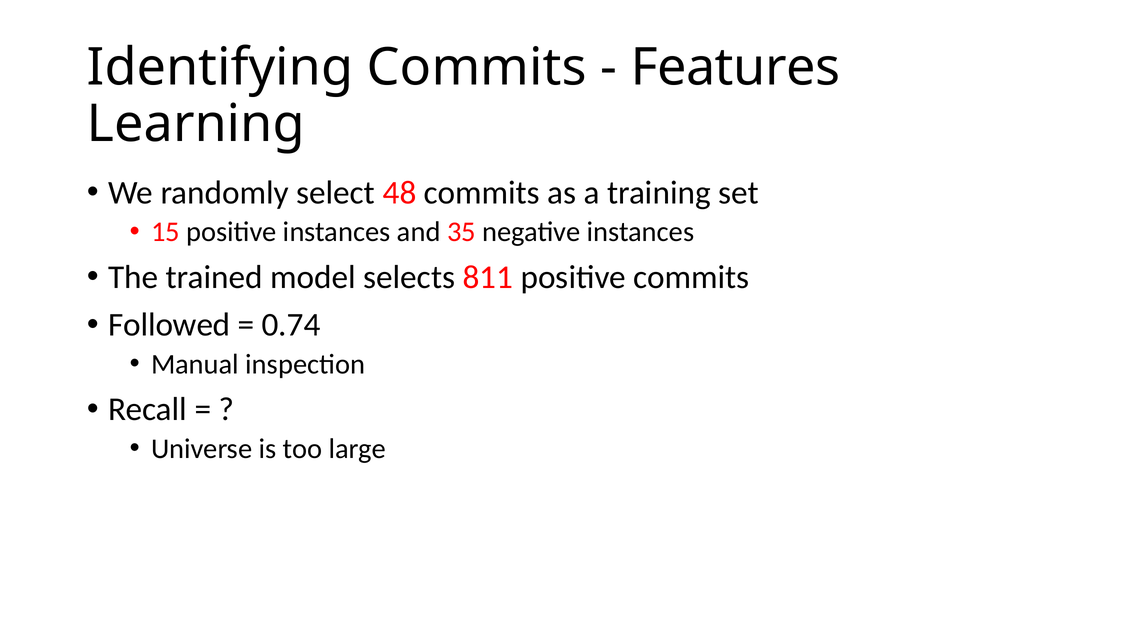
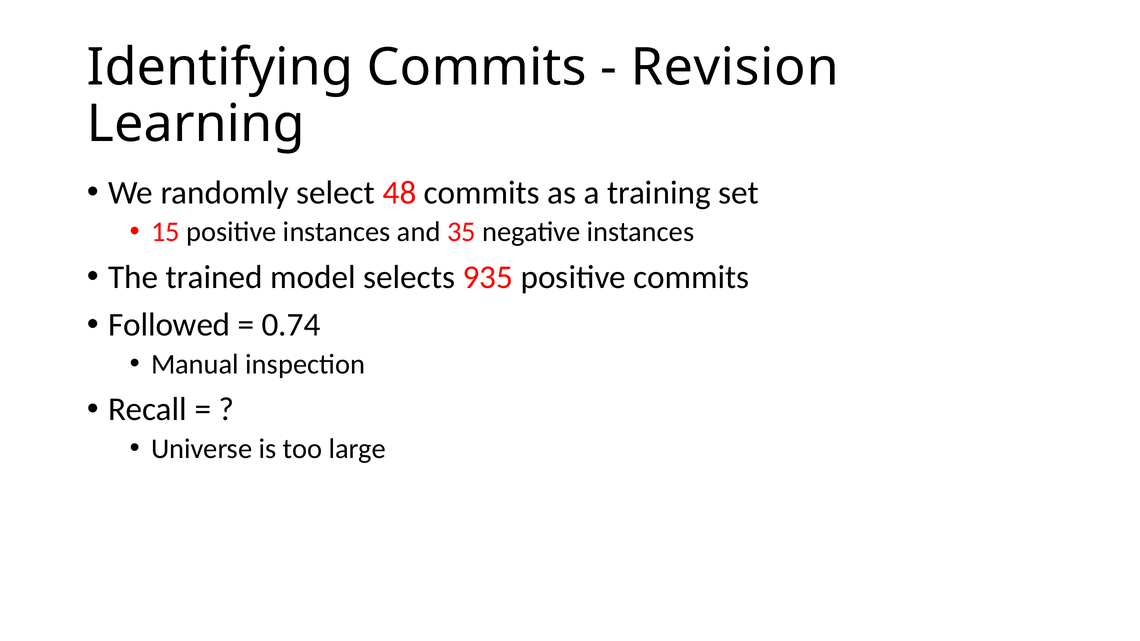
Features: Features -> Revision
811: 811 -> 935
